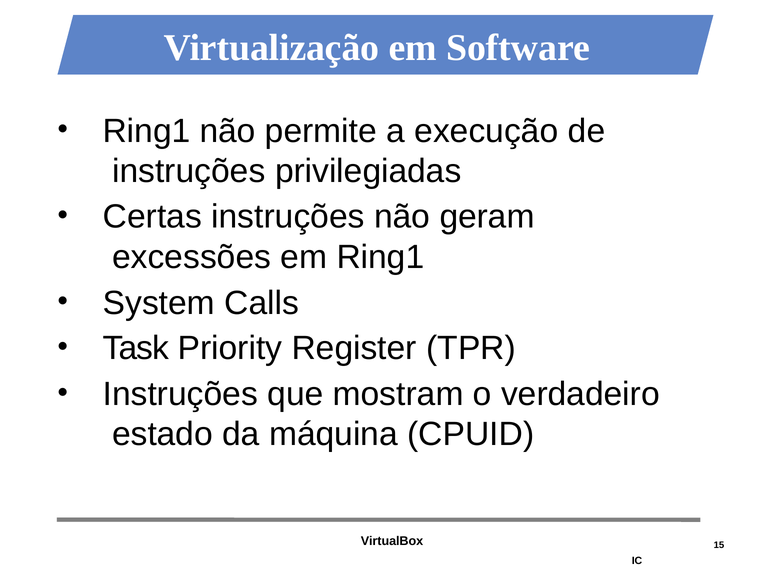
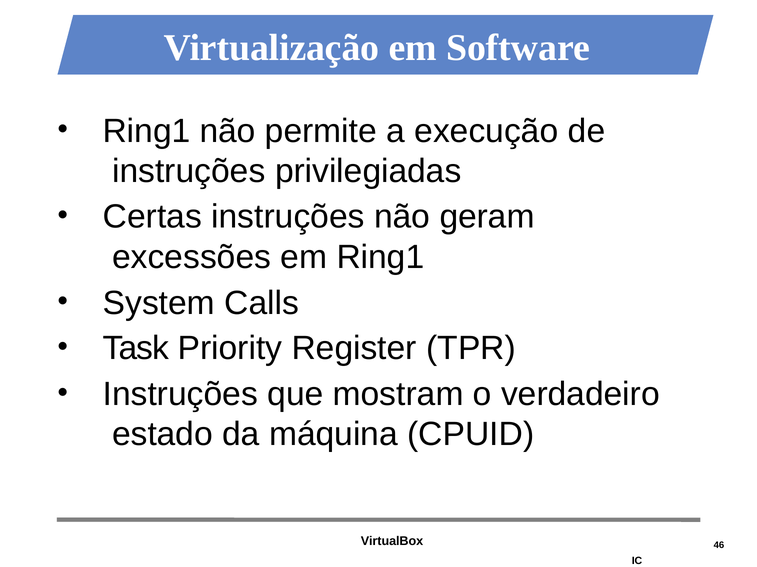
15: 15 -> 46
